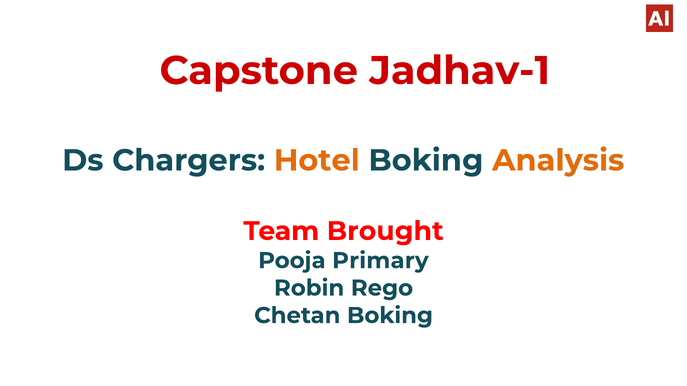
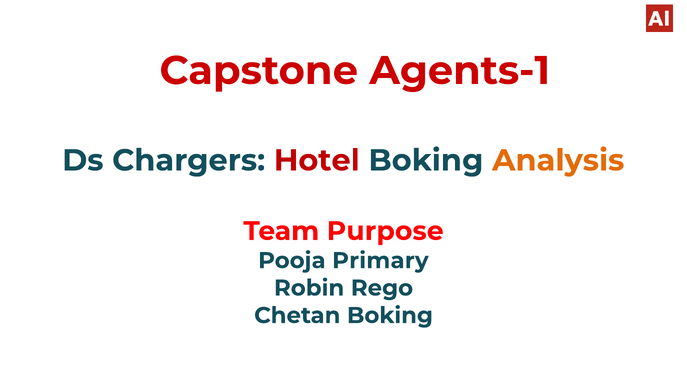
Jadhav-1: Jadhav-1 -> Agents-1
Hotel colour: orange -> red
Brought: Brought -> Purpose
